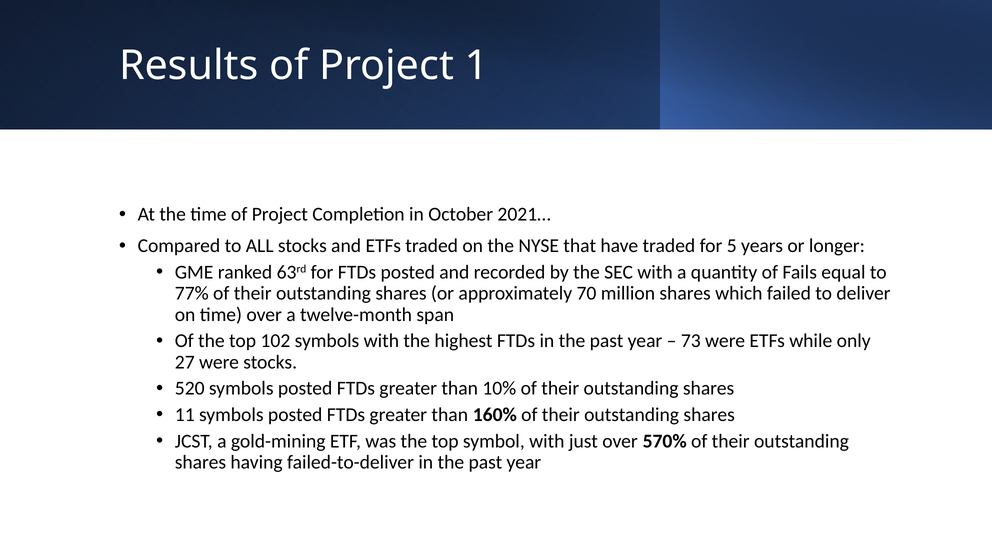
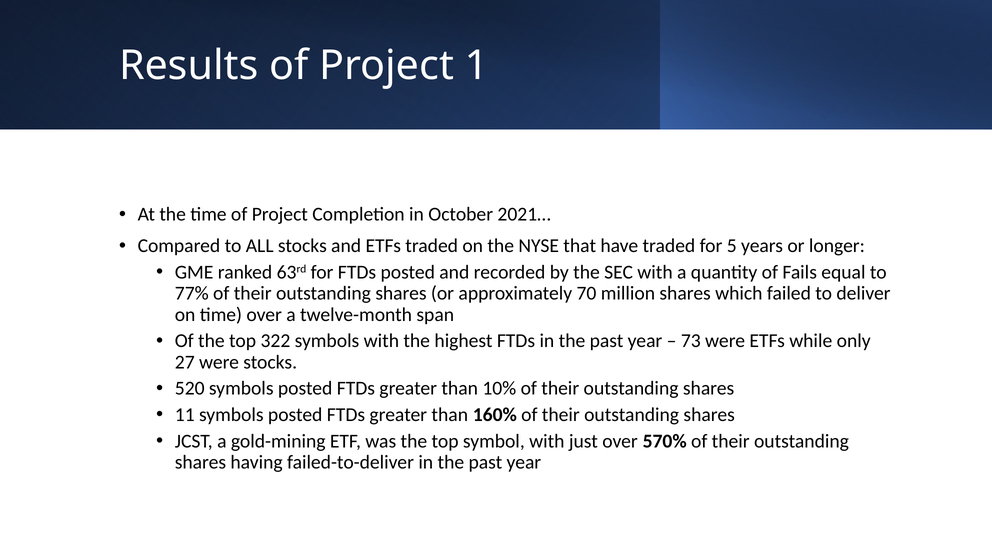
102: 102 -> 322
